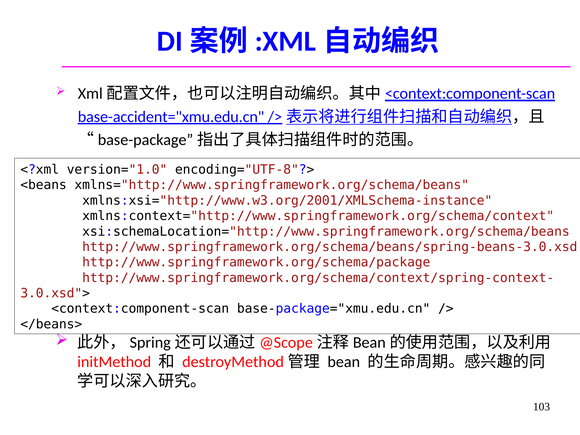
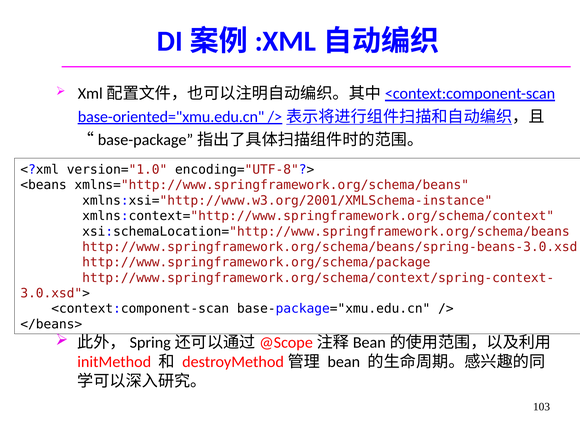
base-accident="xmu.edu.cn: base-accident="xmu.edu.cn -> base-oriented="xmu.edu.cn
